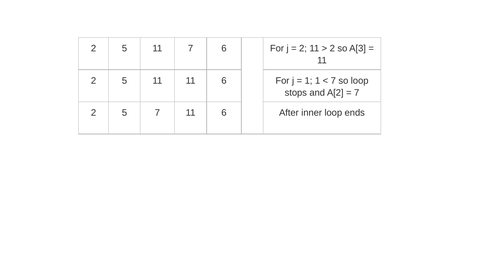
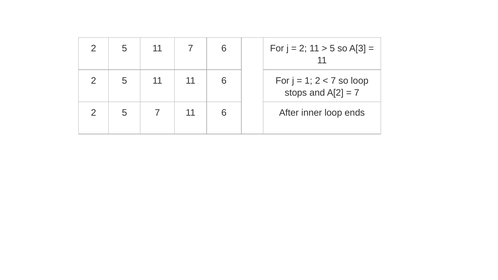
2 at (332, 49): 2 -> 5
1 1: 1 -> 2
